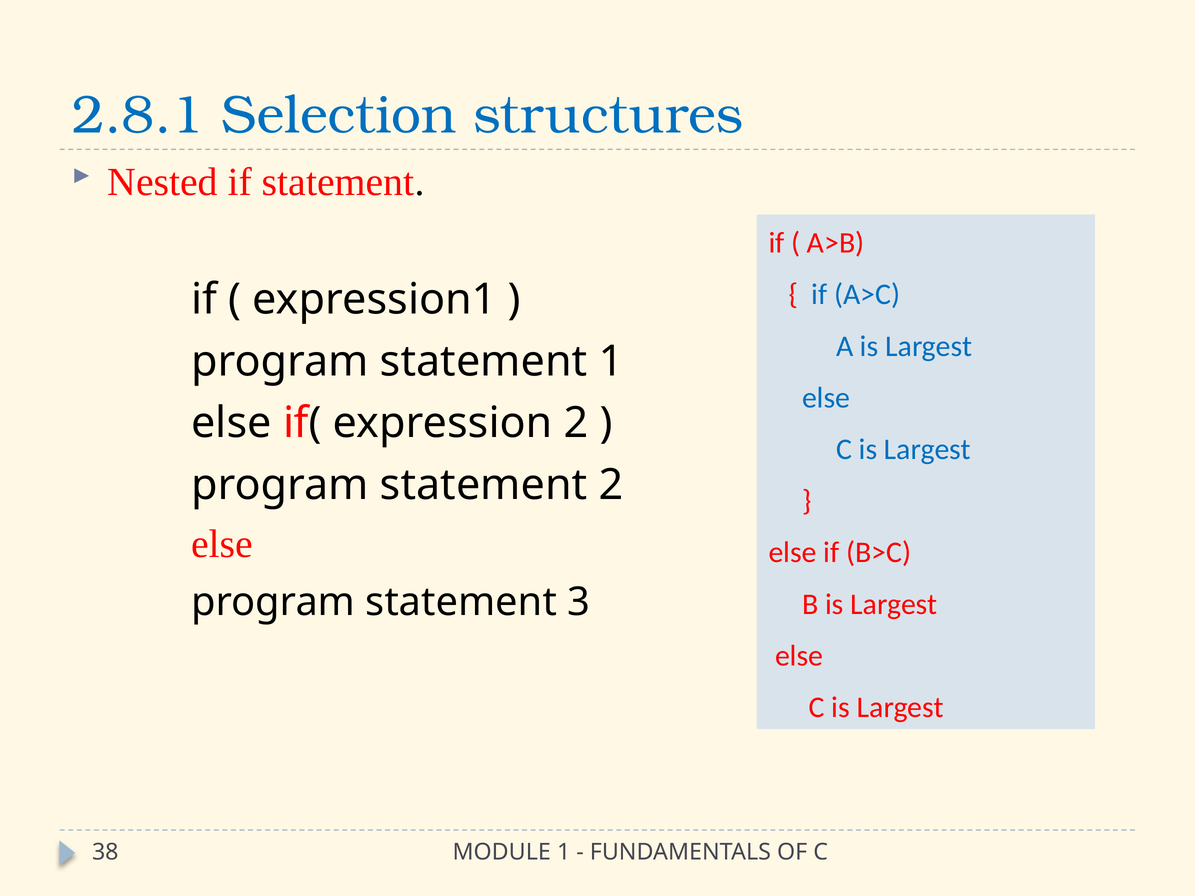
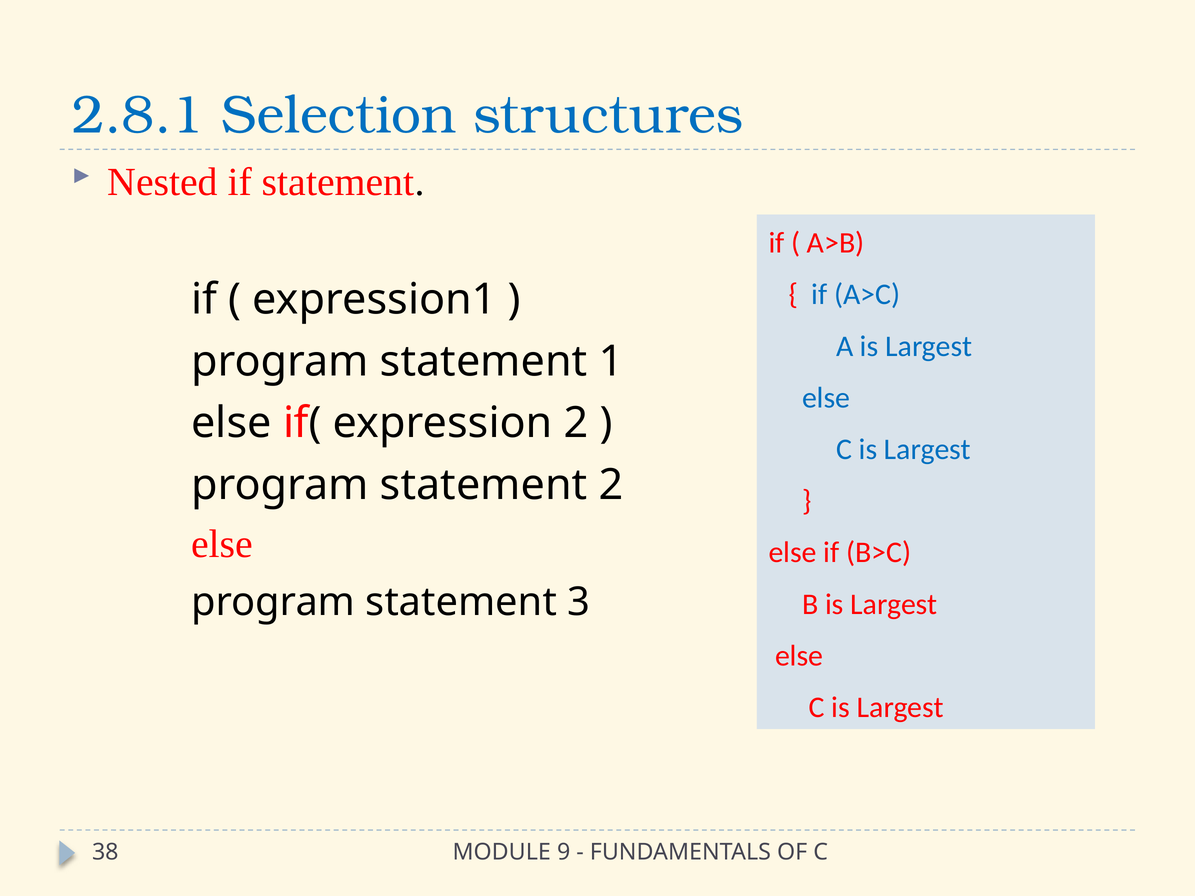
MODULE 1: 1 -> 9
